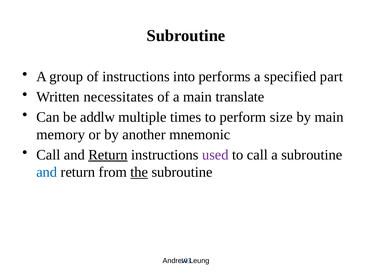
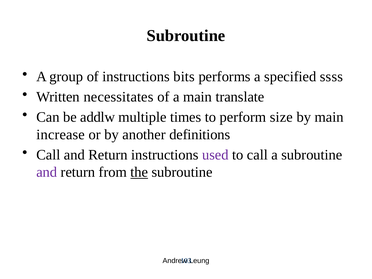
into: into -> bits
part: part -> ssss
memory: memory -> increase
mnemonic: mnemonic -> definitions
Return at (108, 155) underline: present -> none
and at (47, 172) colour: blue -> purple
